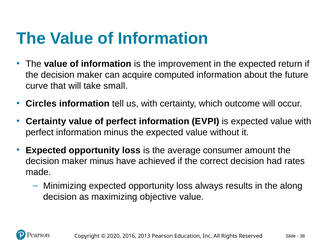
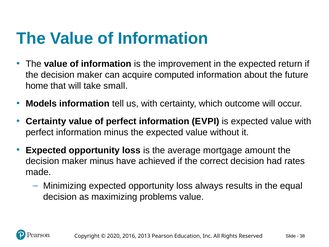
curve: curve -> home
Circles: Circles -> Models
consumer: consumer -> mortgage
along: along -> equal
objective: objective -> problems
